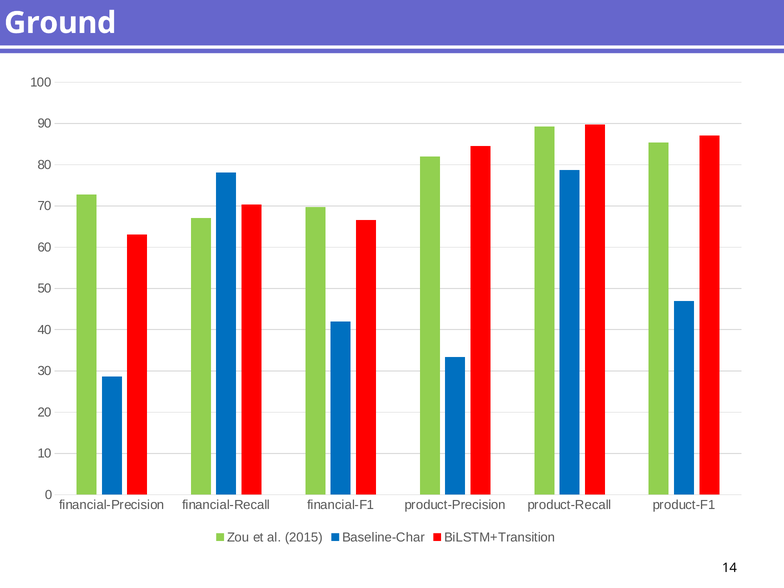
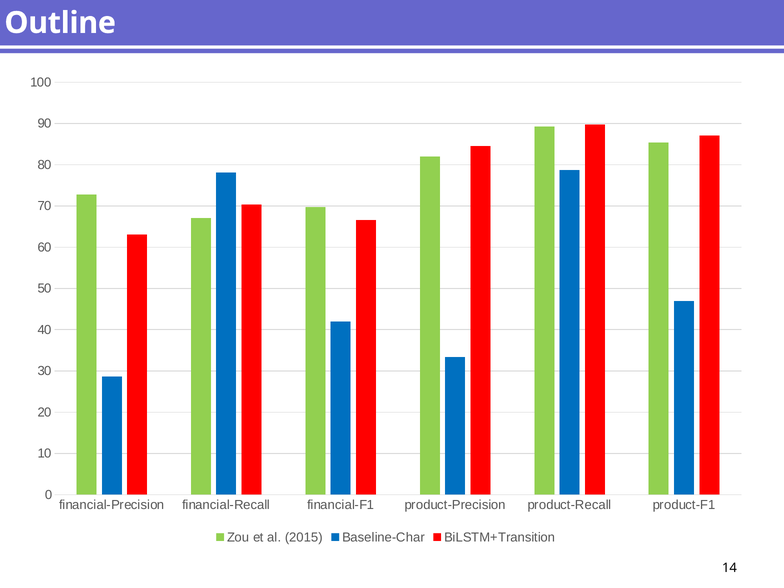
Ground: Ground -> Outline
